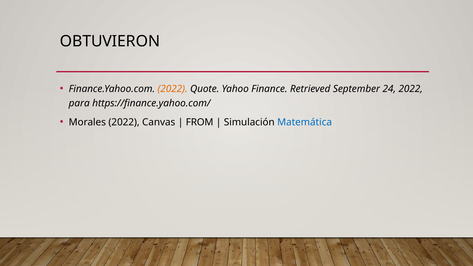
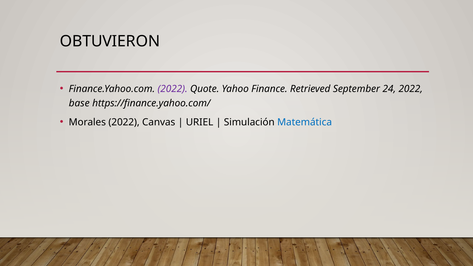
2022 at (173, 89) colour: orange -> purple
para: para -> base
FROM: FROM -> URIEL
